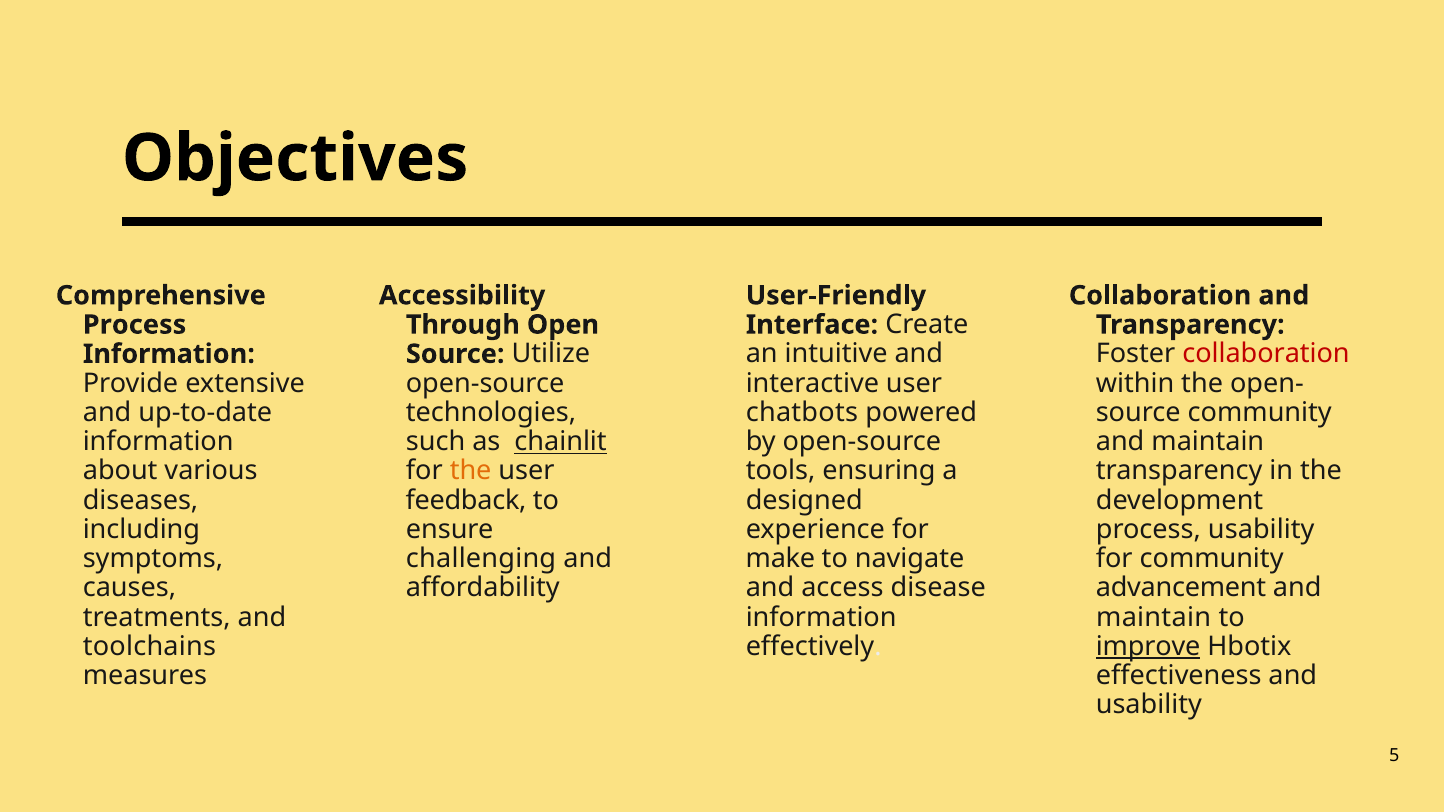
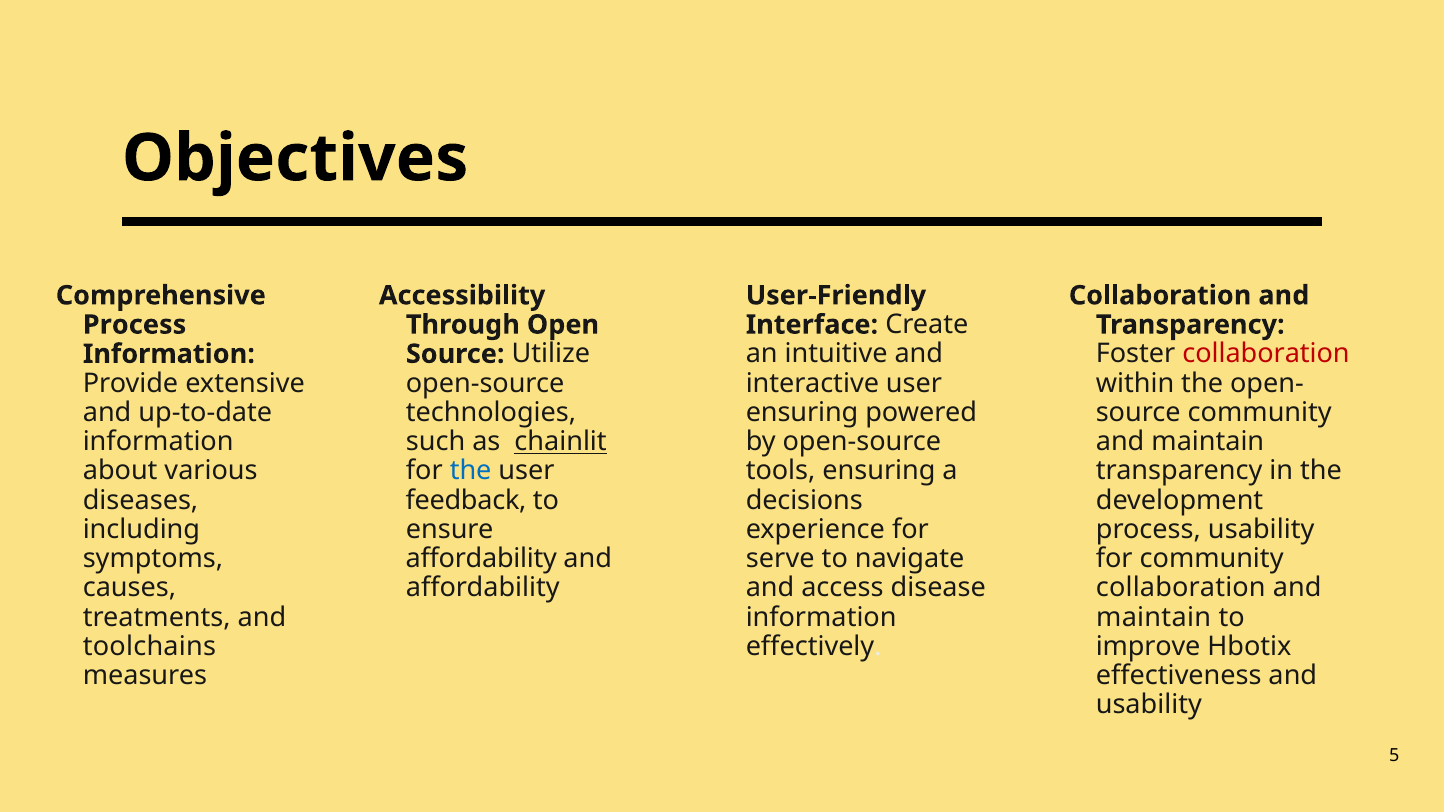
chatbots at (802, 413): chatbots -> ensuring
the at (471, 471) colour: orange -> blue
designed: designed -> decisions
challenging at (481, 559): challenging -> affordability
make: make -> serve
advancement at (1181, 588): advancement -> collaboration
improve underline: present -> none
